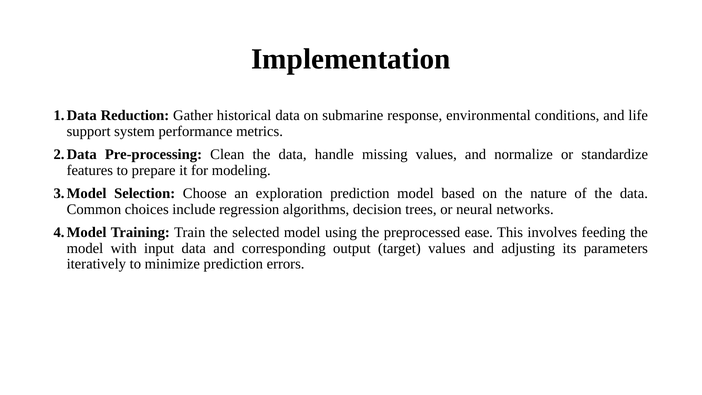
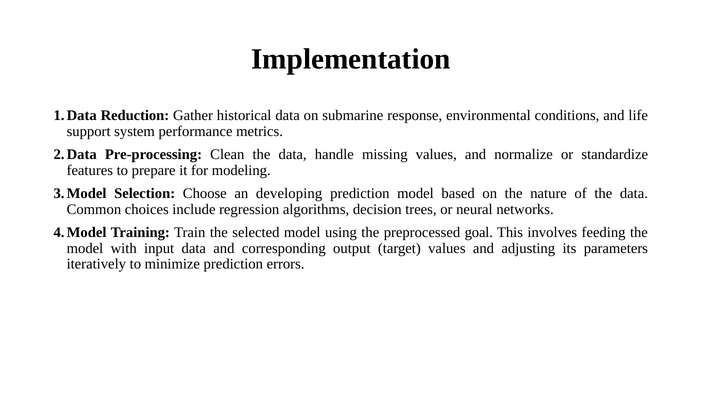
exploration: exploration -> developing
ease: ease -> goal
